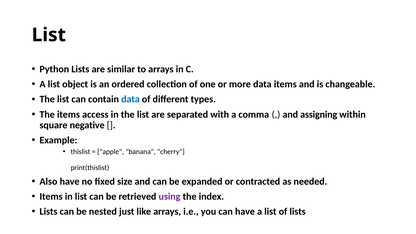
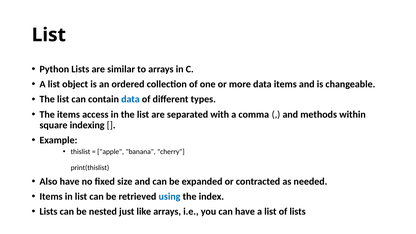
assigning: assigning -> methods
negative: negative -> indexing
using colour: purple -> blue
